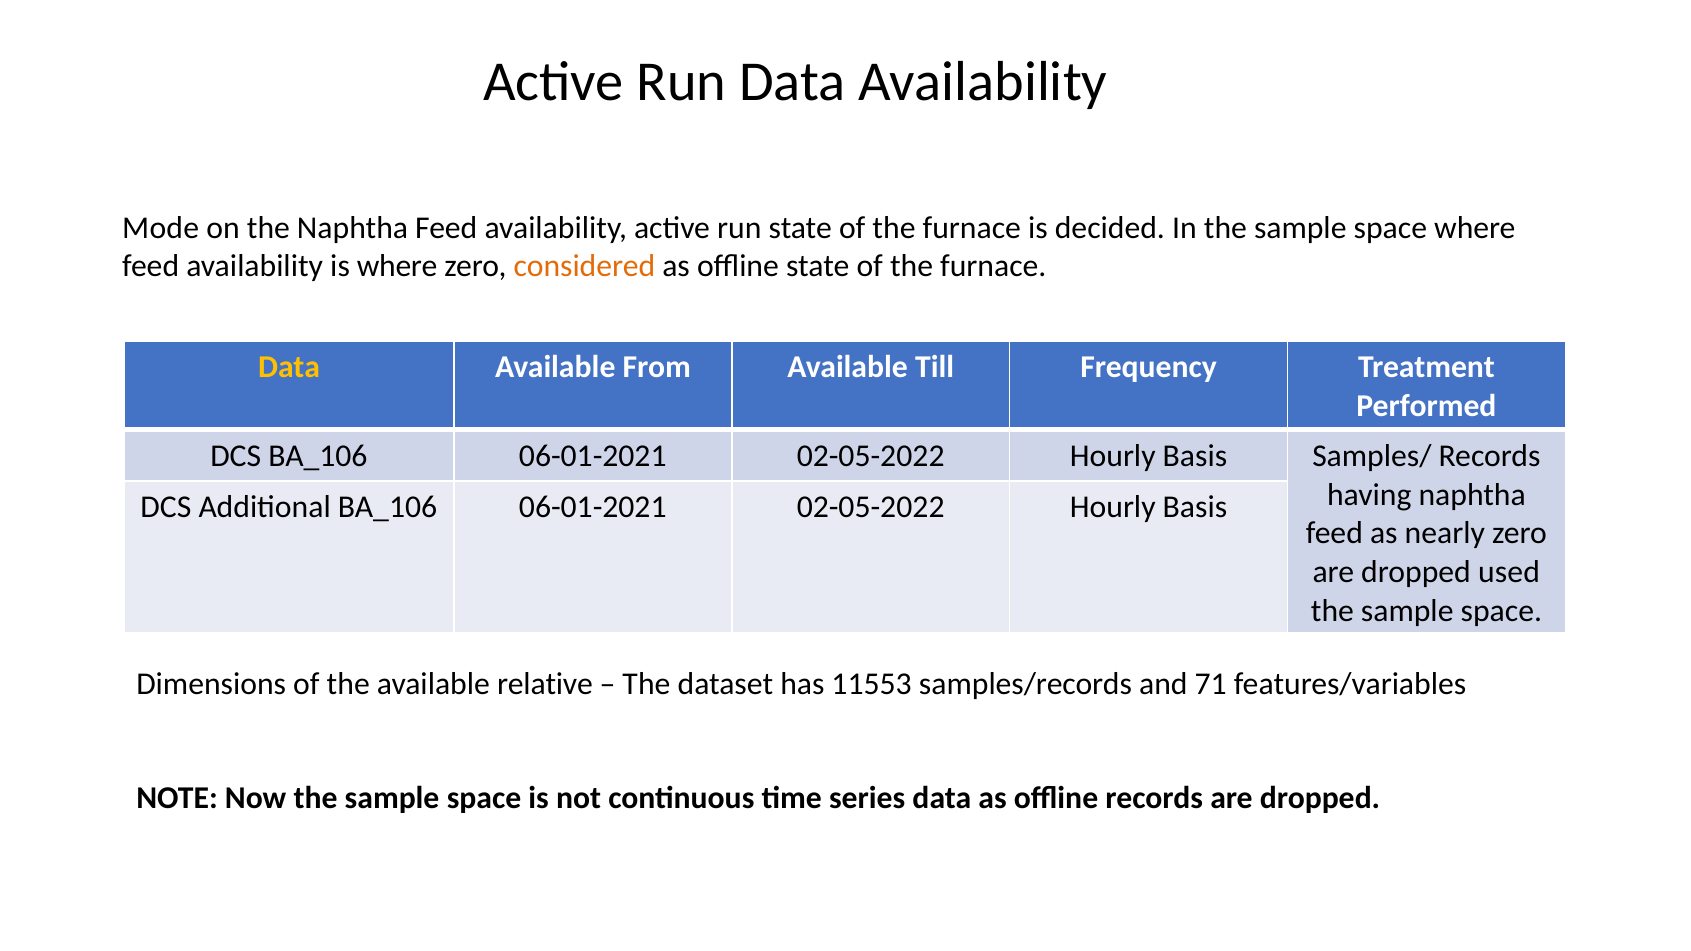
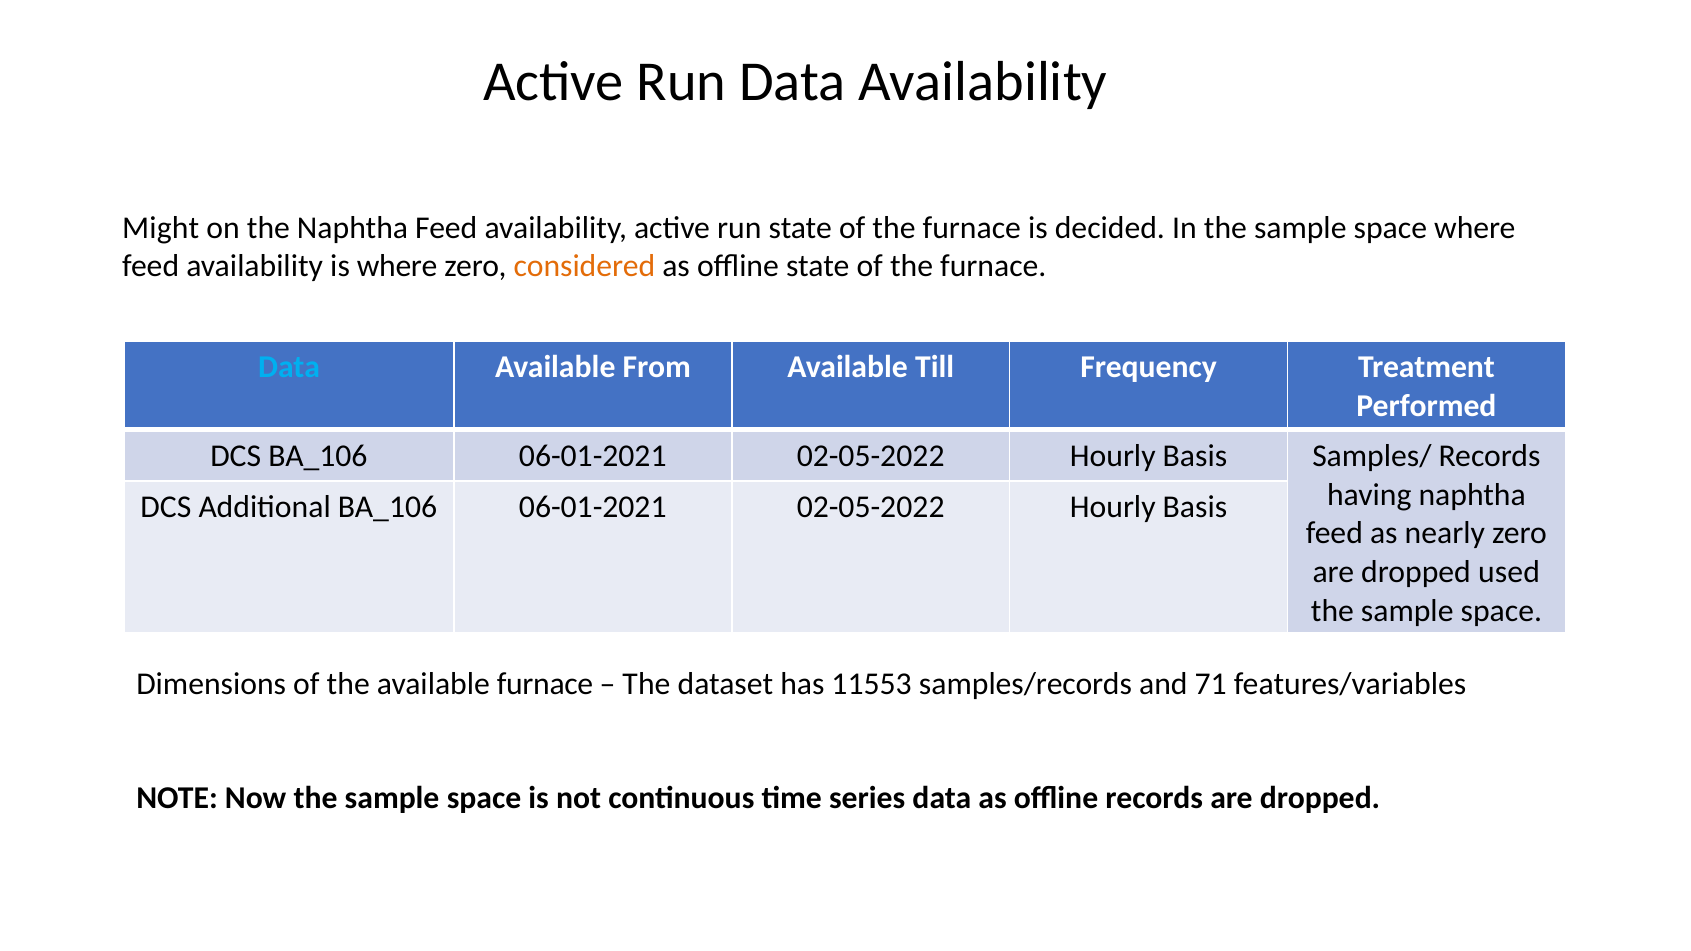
Mode: Mode -> Might
Data at (289, 367) colour: yellow -> light blue
available relative: relative -> furnace
